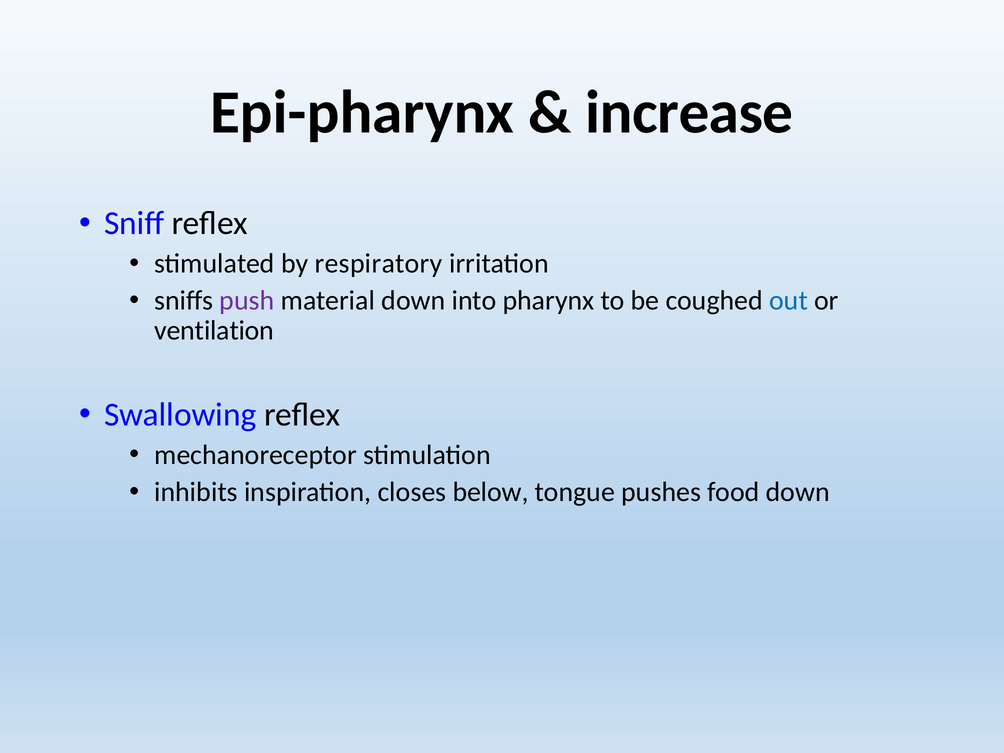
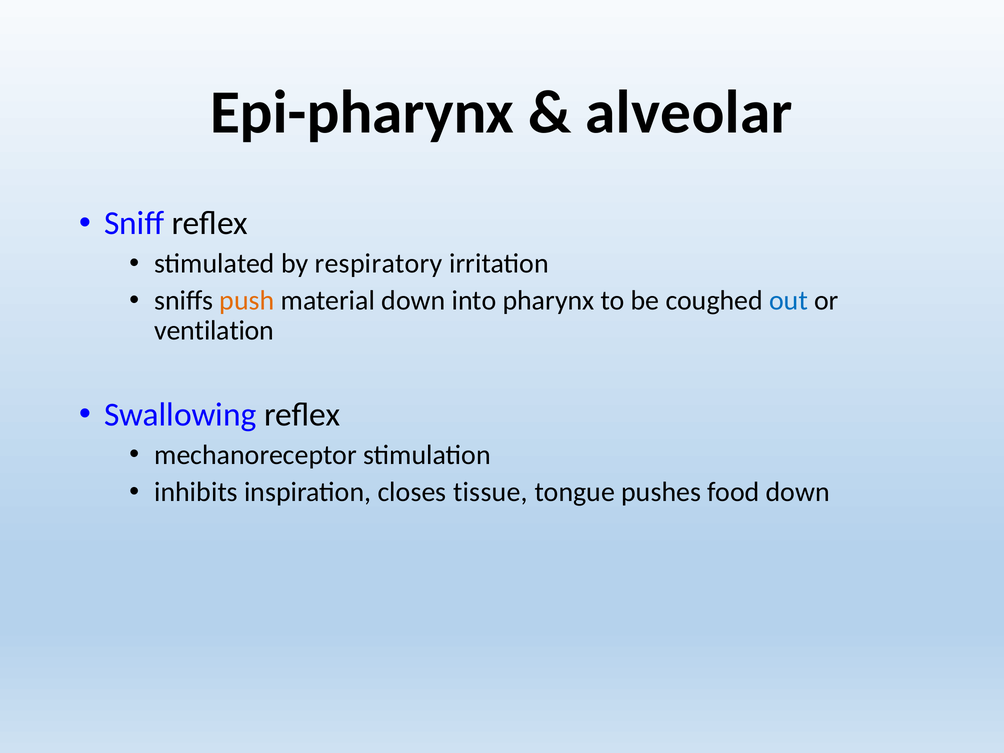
increase: increase -> alveolar
push colour: purple -> orange
below: below -> tissue
